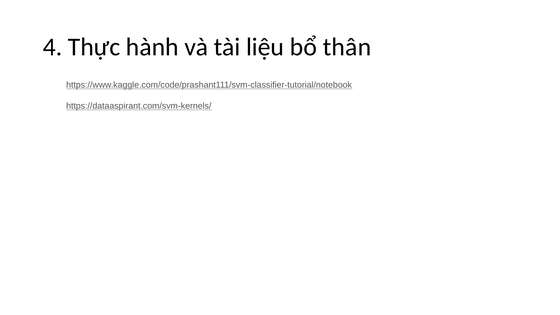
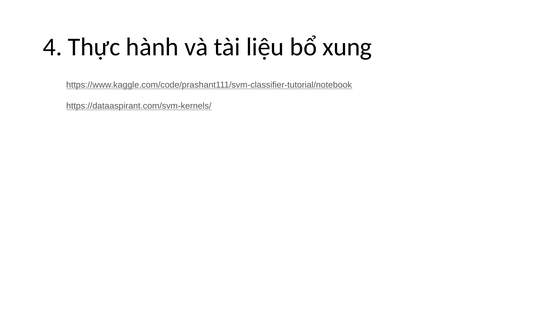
thân: thân -> xung
